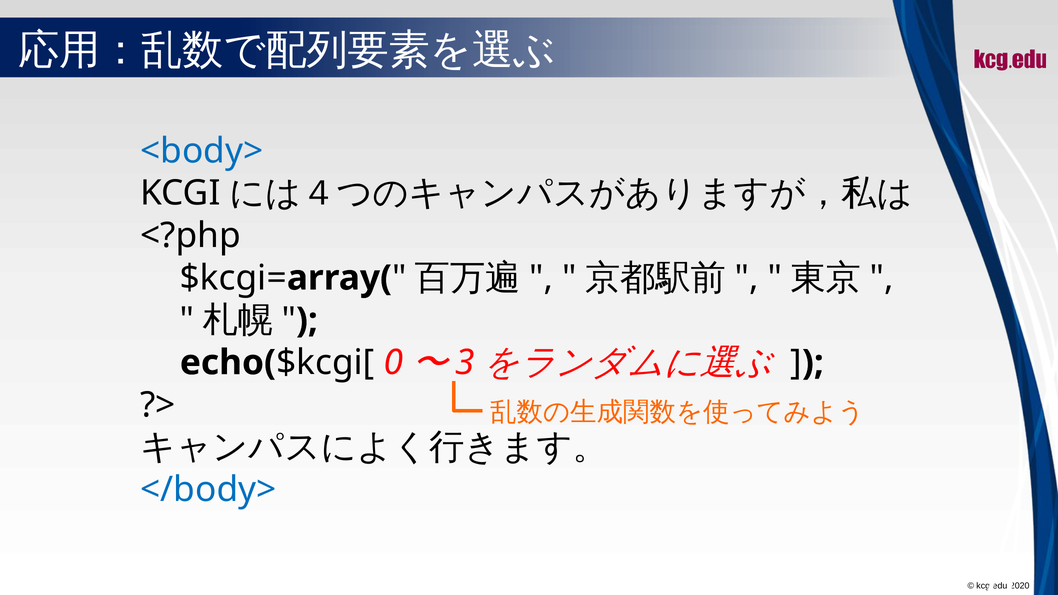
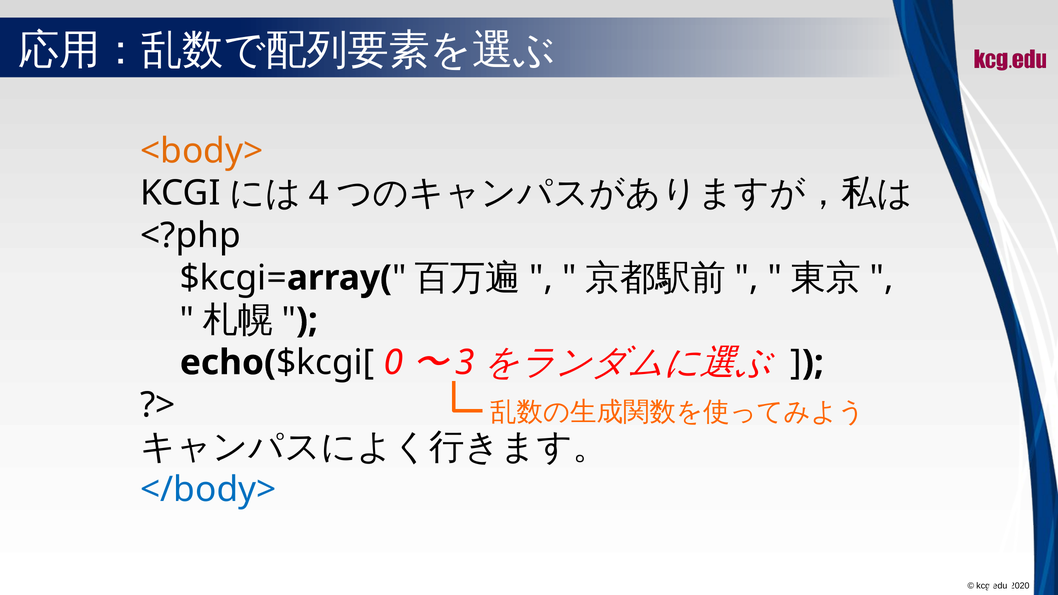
<body> colour: blue -> orange
